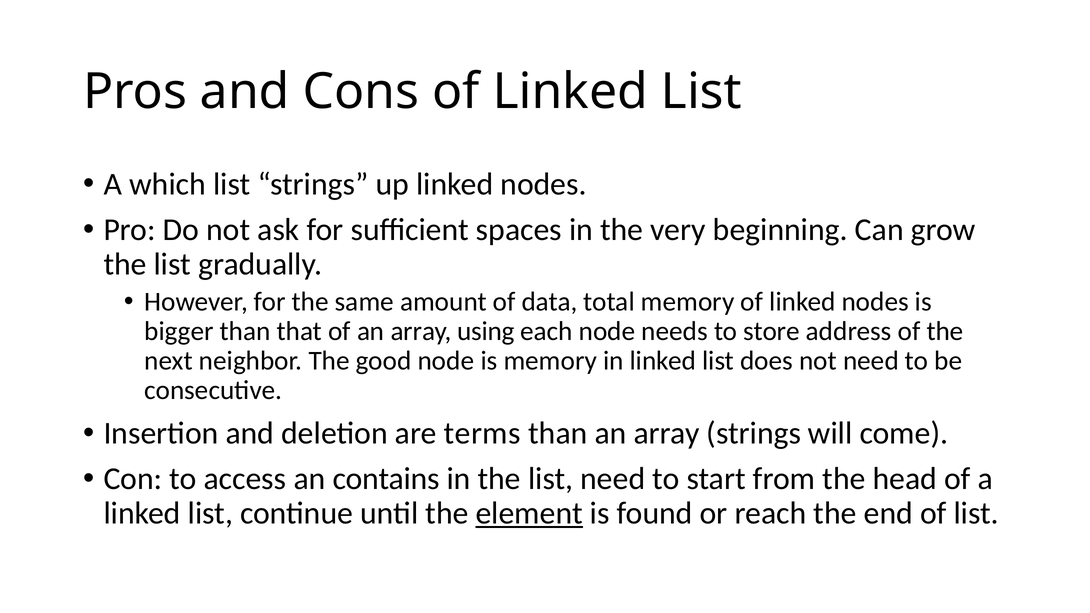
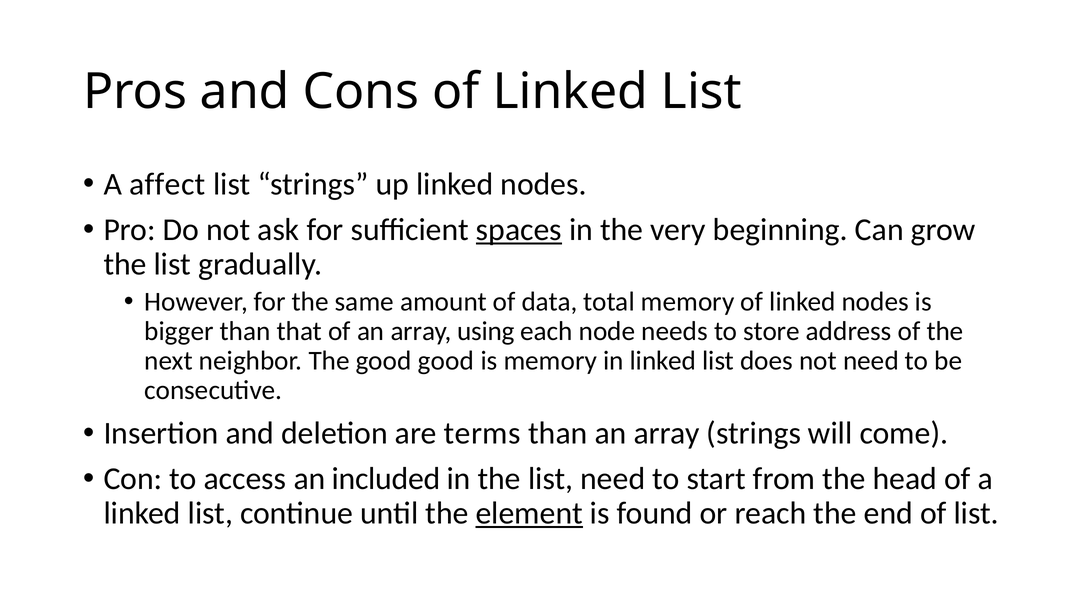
which: which -> affect
spaces underline: none -> present
good node: node -> good
contains: contains -> included
